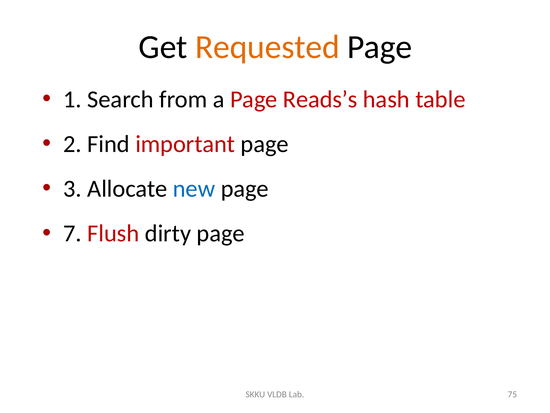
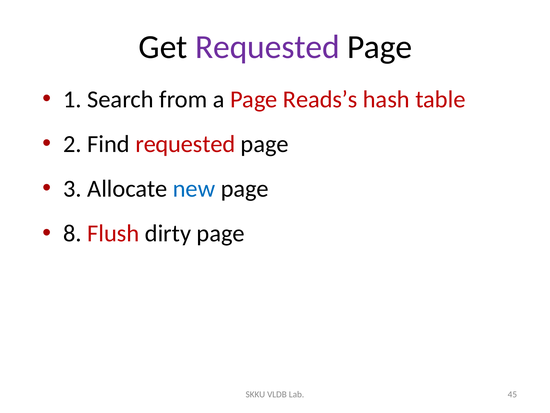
Requested at (267, 47) colour: orange -> purple
Find important: important -> requested
7: 7 -> 8
75: 75 -> 45
